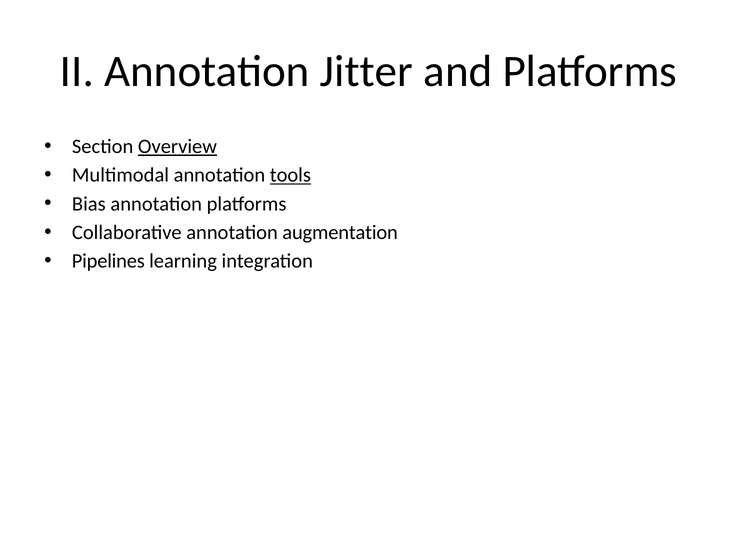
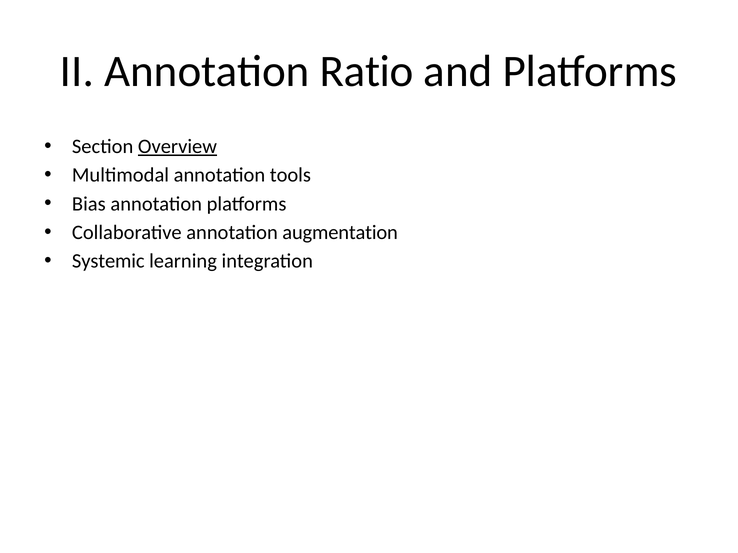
Jitter: Jitter -> Ratio
tools underline: present -> none
Pipelines: Pipelines -> Systemic
